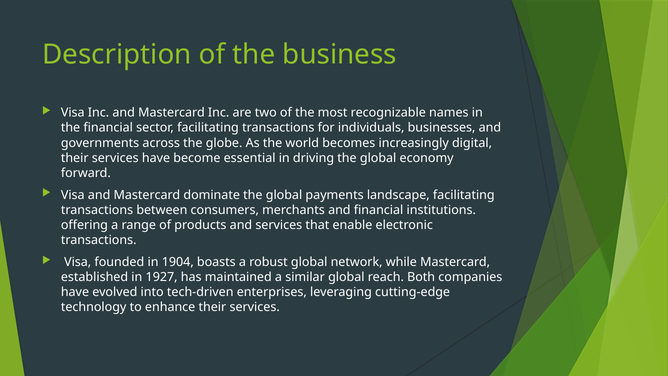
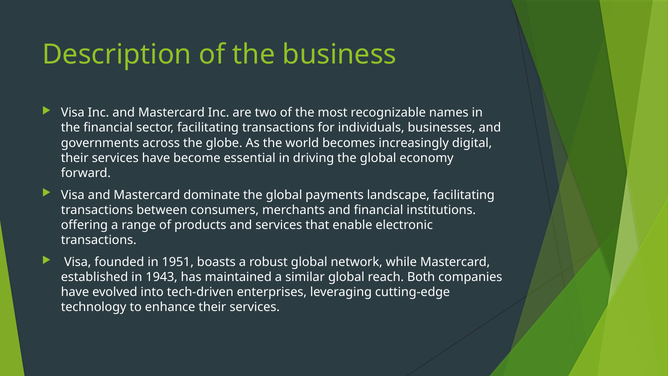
1904: 1904 -> 1951
1927: 1927 -> 1943
